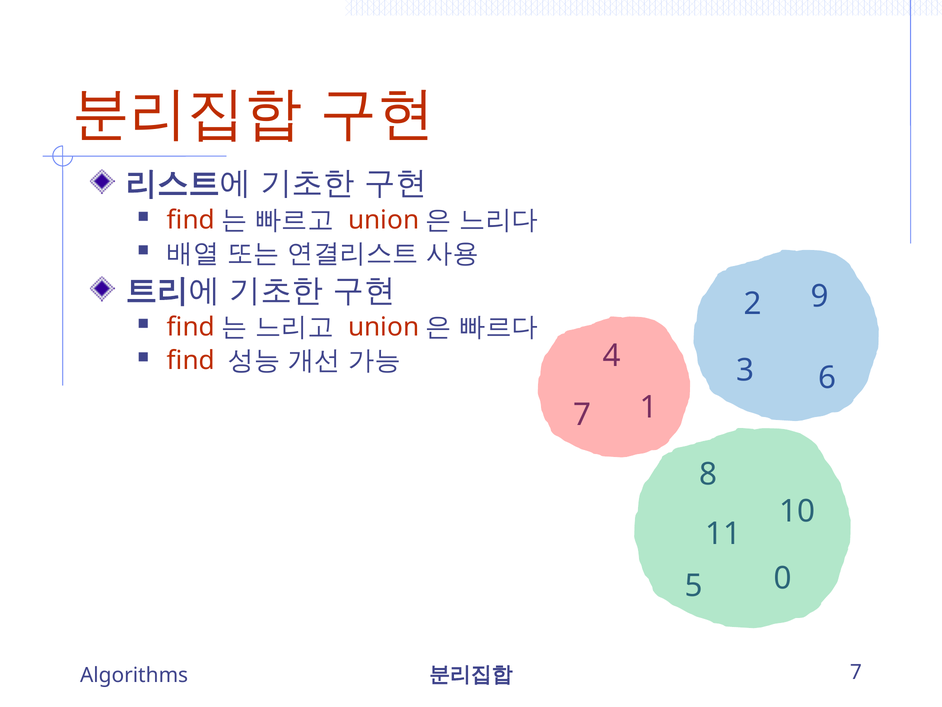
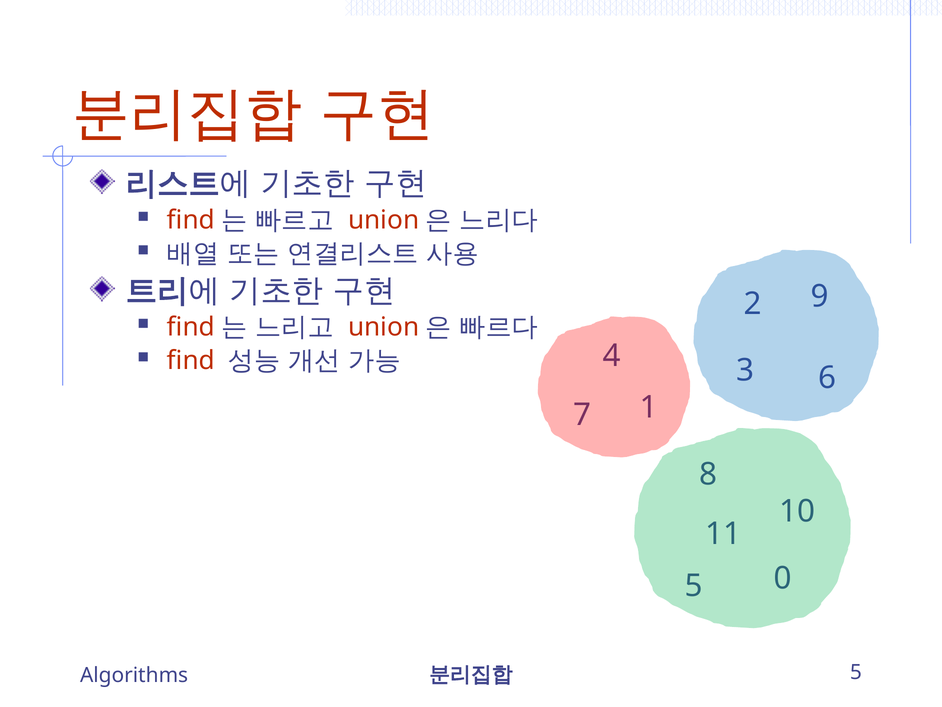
7 at (856, 672): 7 -> 5
